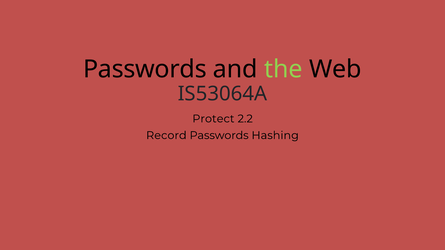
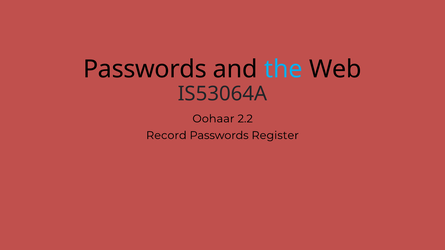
the colour: light green -> light blue
Protect: Protect -> Oohaar
Hashing: Hashing -> Register
